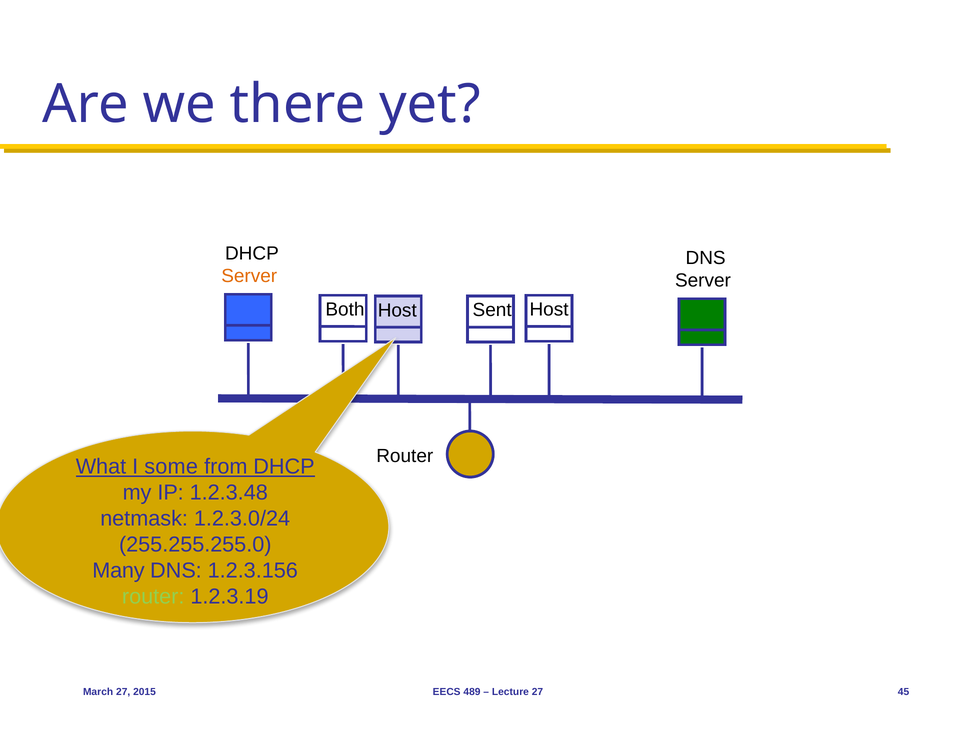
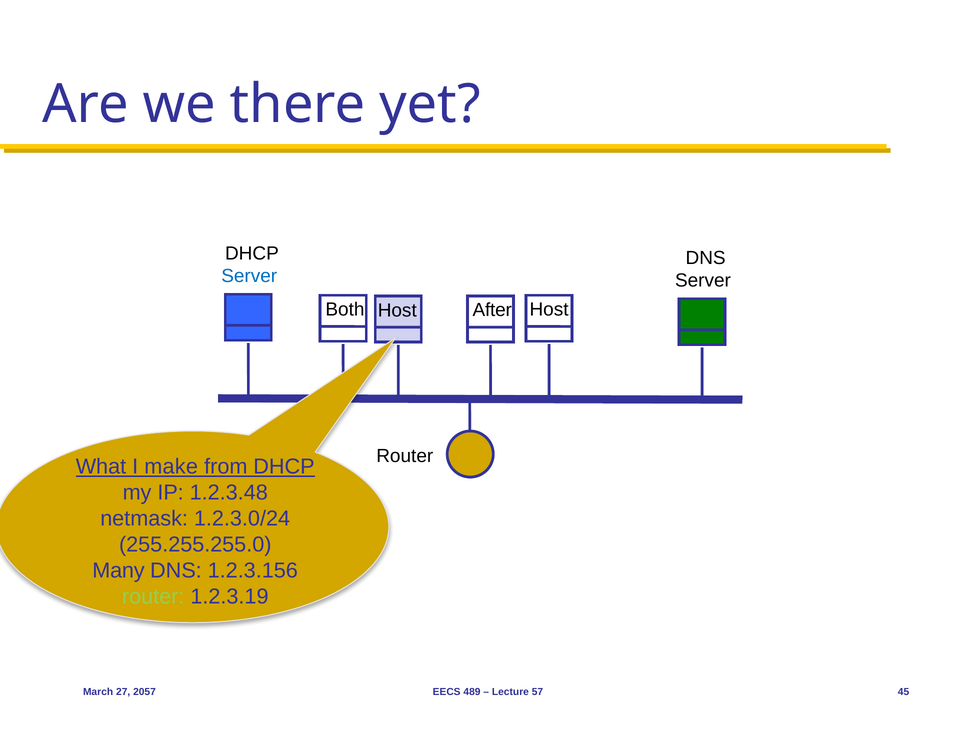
Server at (249, 276) colour: orange -> blue
Sent: Sent -> After
some: some -> make
2015: 2015 -> 2057
Lecture 27: 27 -> 57
